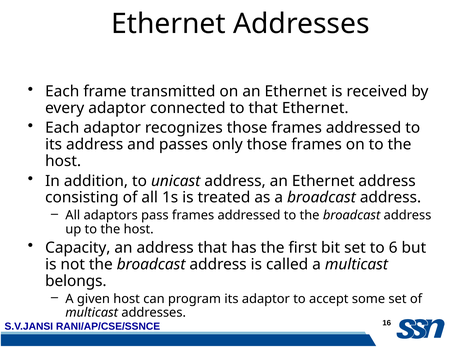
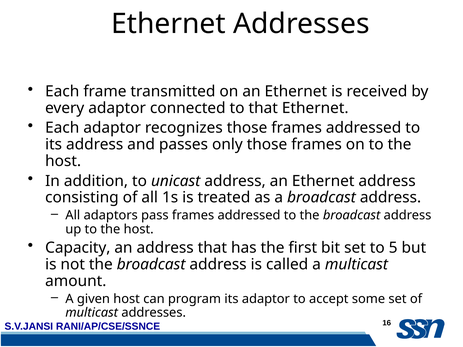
6: 6 -> 5
belongs: belongs -> amount
